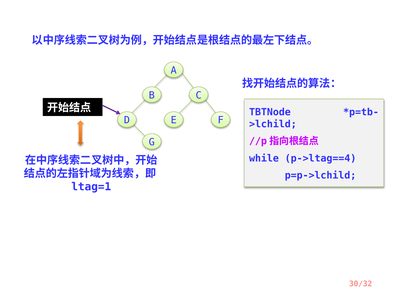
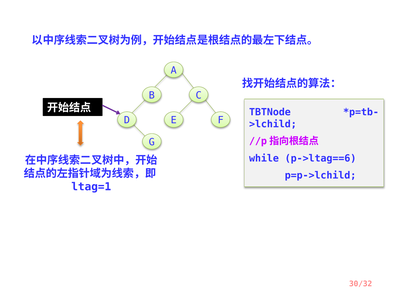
p->ltag==4: p->ltag==4 -> p->ltag==6
